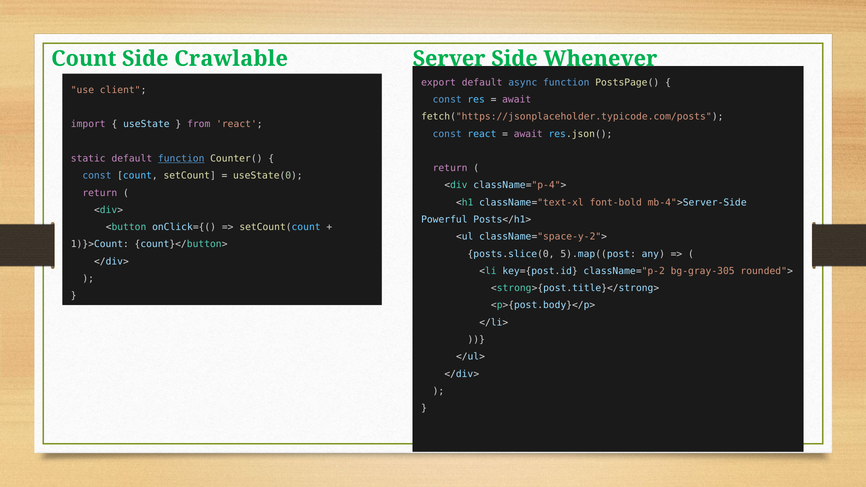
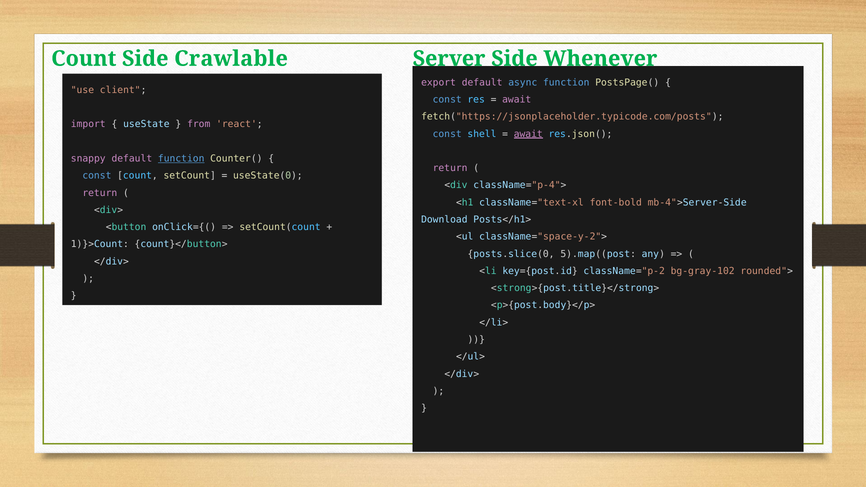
const react: react -> shell
await at (528, 134) underline: none -> present
static: static -> snappy
Powerful: Powerful -> Download
bg-gray-305: bg-gray-305 -> bg-gray-102
